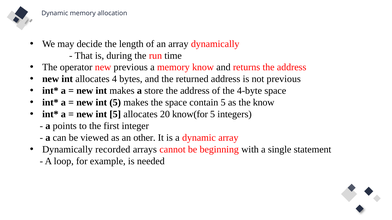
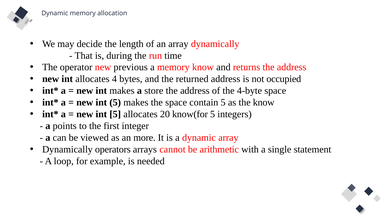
not previous: previous -> occupied
other: other -> more
recorded: recorded -> operators
beginning: beginning -> arithmetic
